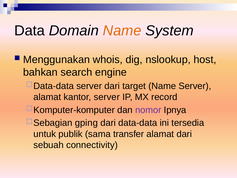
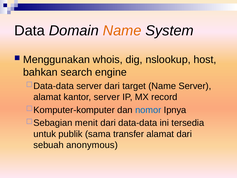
nomor colour: purple -> blue
gping: gping -> menit
connectivity: connectivity -> anonymous
